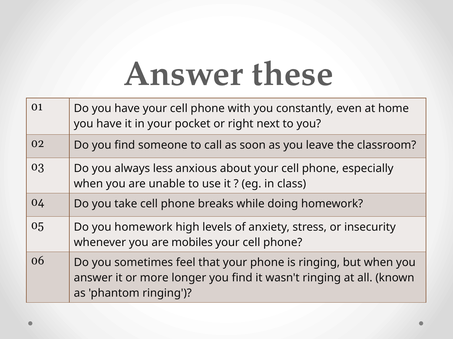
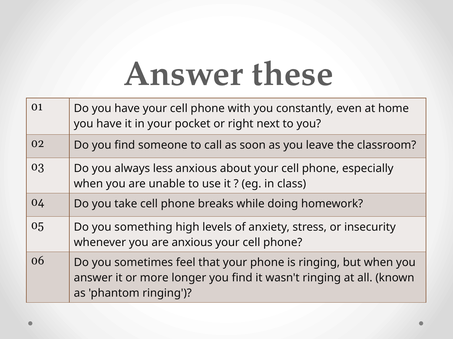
you homework: homework -> something
are mobiles: mobiles -> anxious
